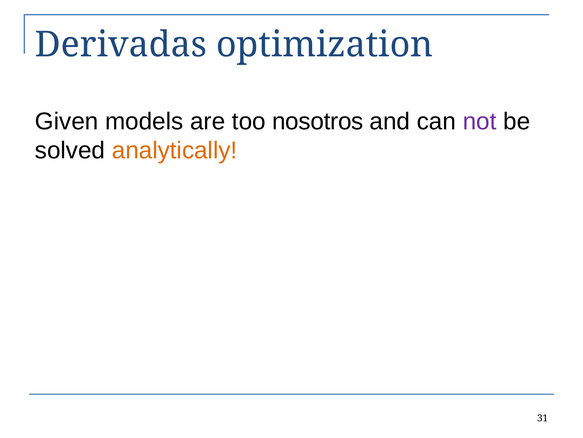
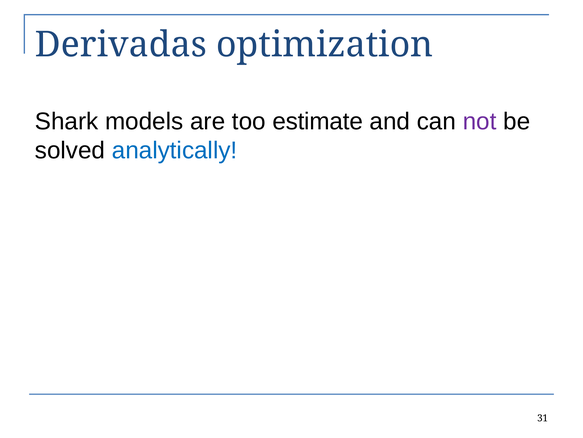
Given: Given -> Shark
nosotros: nosotros -> estimate
analytically colour: orange -> blue
